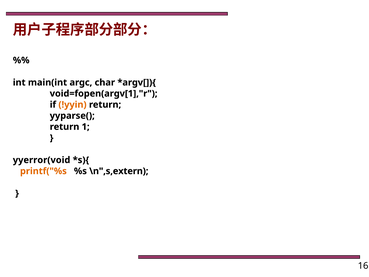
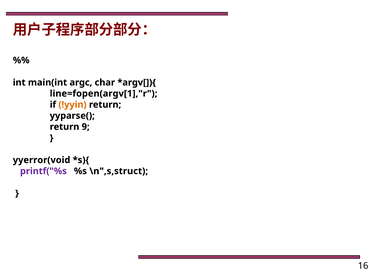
void=fopen(argv[1],"r: void=fopen(argv[1],"r -> line=fopen(argv[1],"r
1: 1 -> 9
printf("%s colour: orange -> purple
\n",s,extern: \n",s,extern -> \n",s,struct
